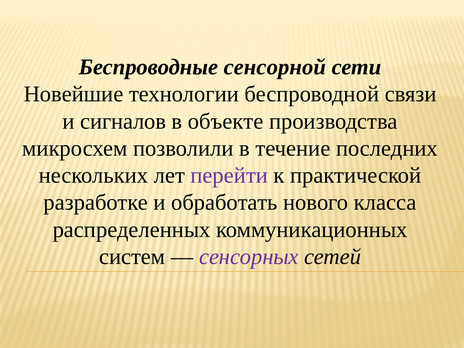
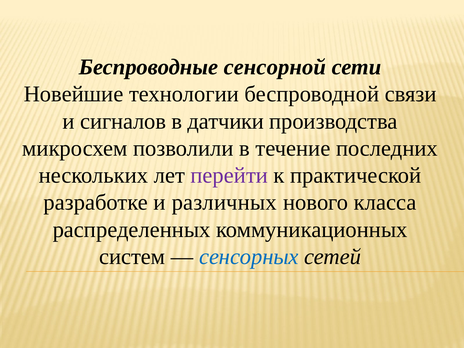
объекте: объекте -> датчики
обработать: обработать -> различных
сенсорных colour: purple -> blue
